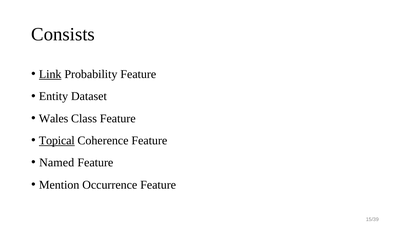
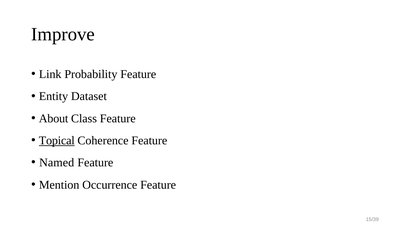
Consists: Consists -> Improve
Link underline: present -> none
Wales: Wales -> About
